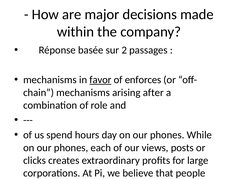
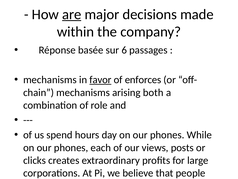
are at (72, 14) underline: none -> present
2: 2 -> 6
after: after -> both
